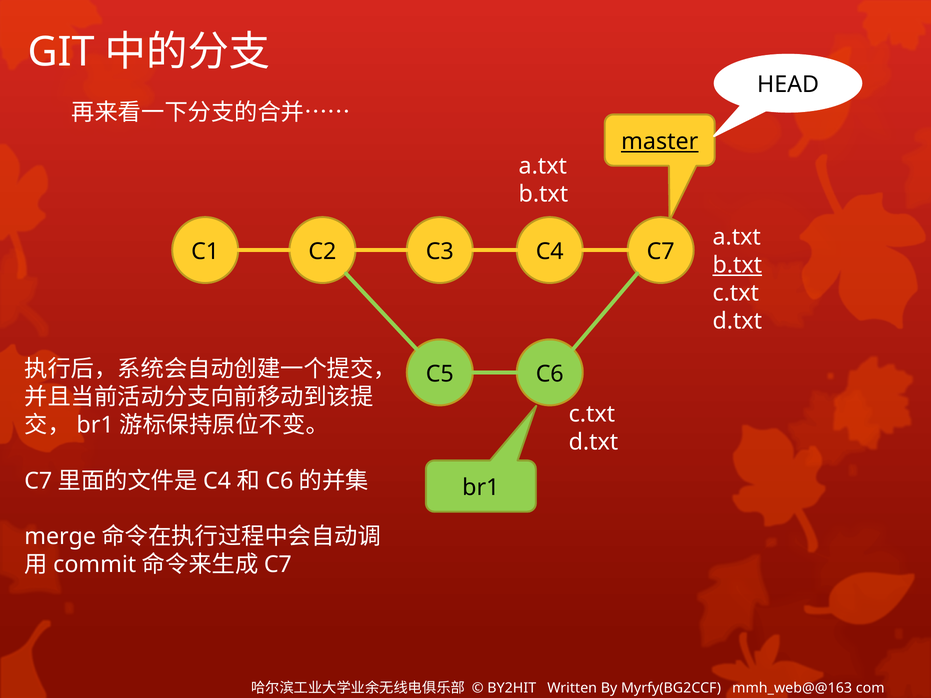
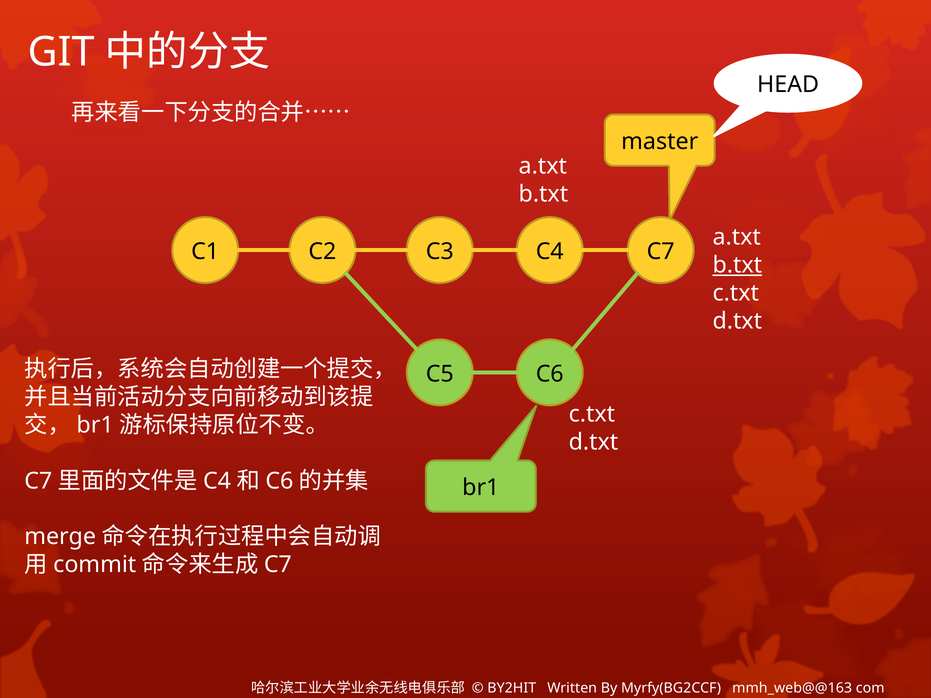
master underline: present -> none
